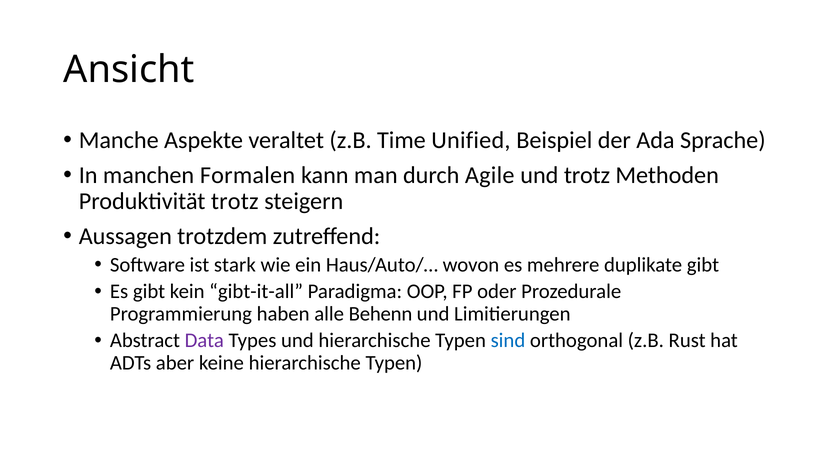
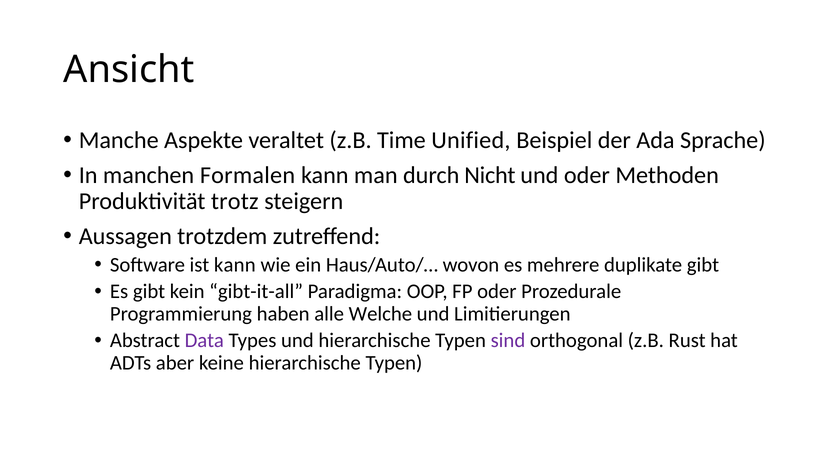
Agile: Agile -> Nicht
und trotz: trotz -> oder
ist stark: stark -> kann
Behenn: Behenn -> Welche
sind colour: blue -> purple
